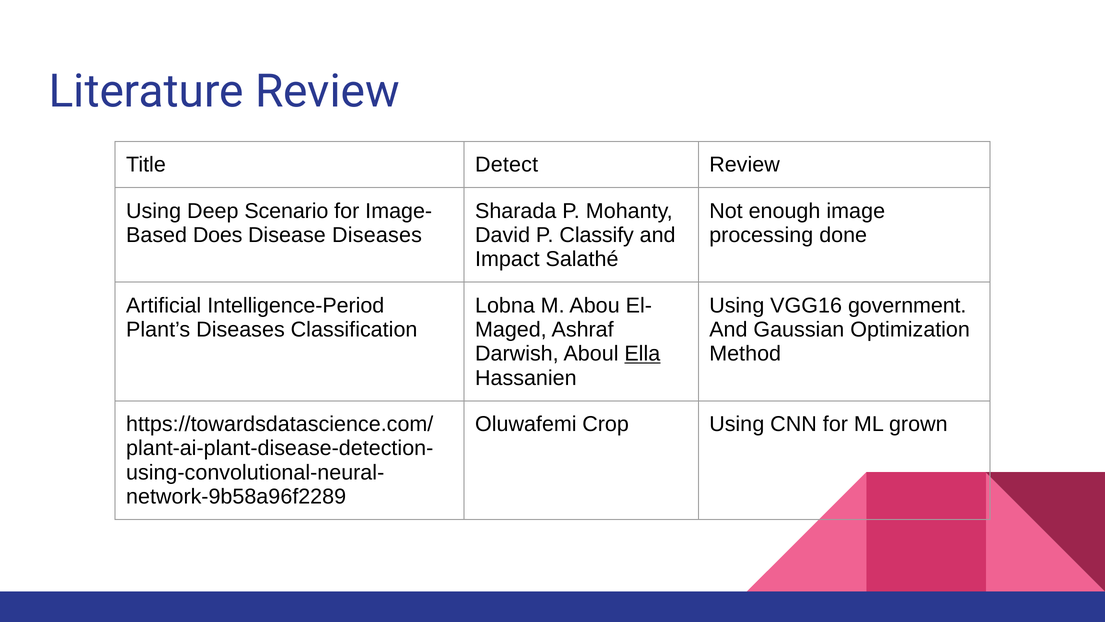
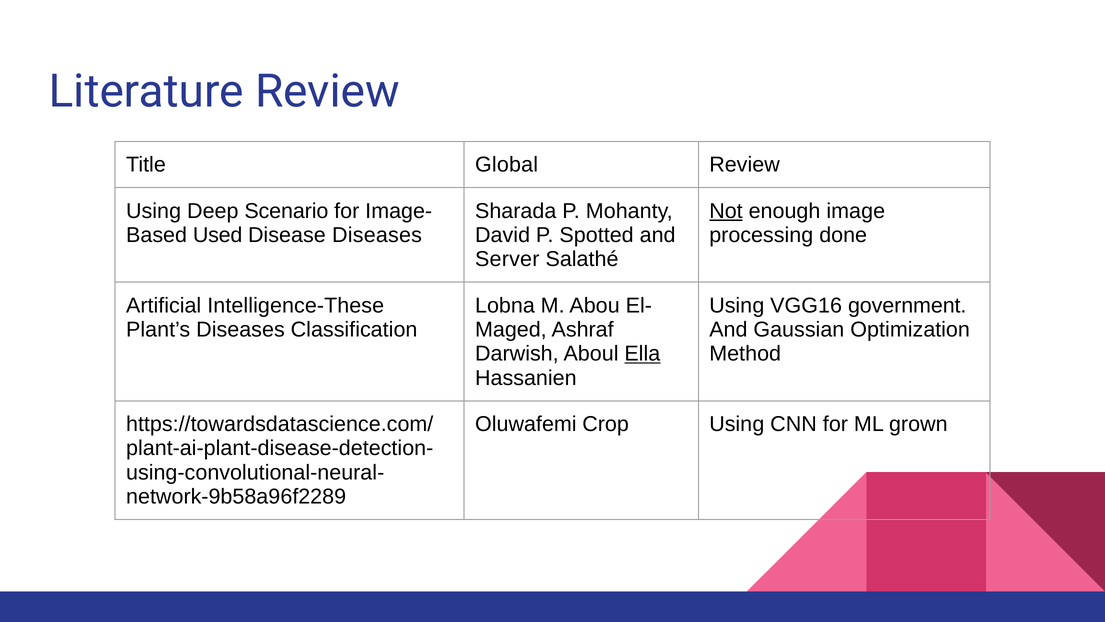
Detect: Detect -> Global
Not underline: none -> present
Does: Does -> Used
Classify: Classify -> Spotted
Impact: Impact -> Server
Intelligence-Period: Intelligence-Period -> Intelligence-These
